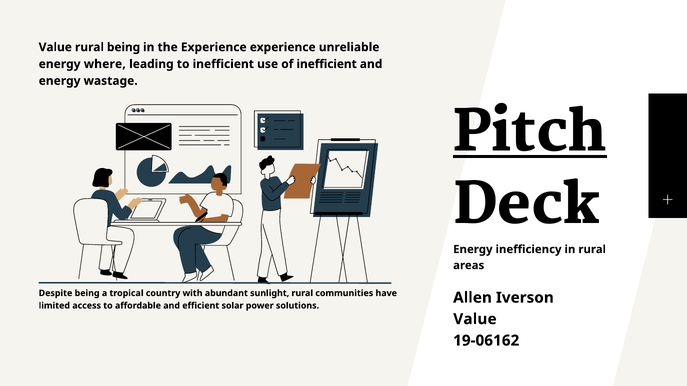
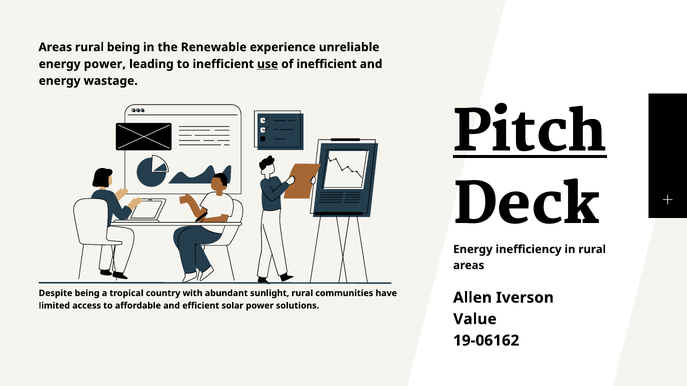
Value at (55, 47): Value -> Areas
the Experience: Experience -> Renewable
energy where: where -> power
use underline: none -> present
